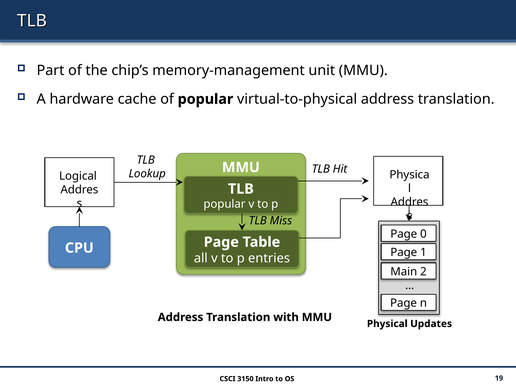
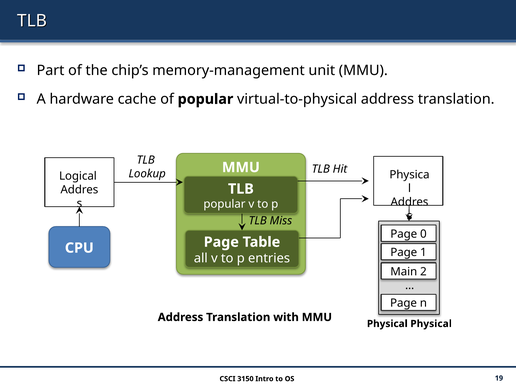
Physical Updates: Updates -> Physical
